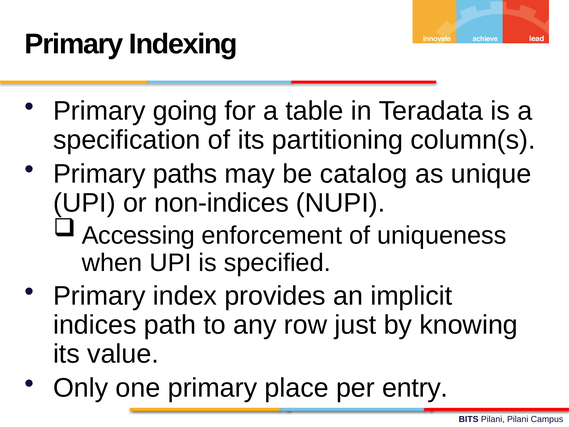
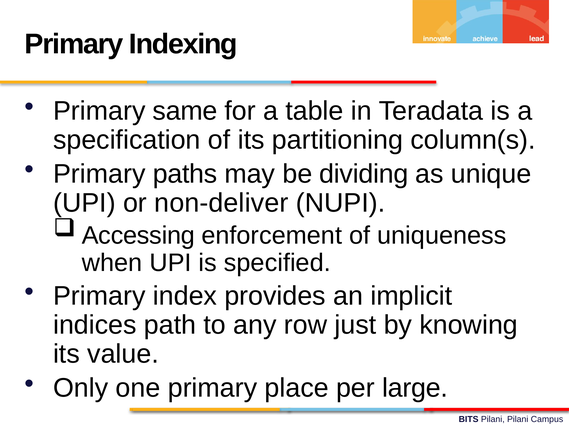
going: going -> same
catalog: catalog -> dividing
non-indices: non-indices -> non-deliver
entry: entry -> large
